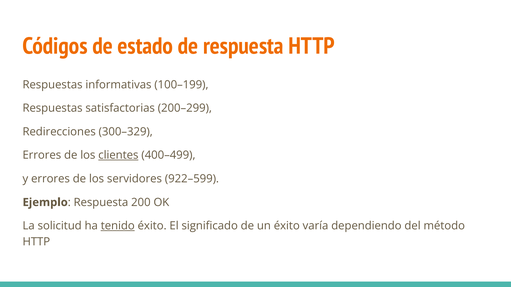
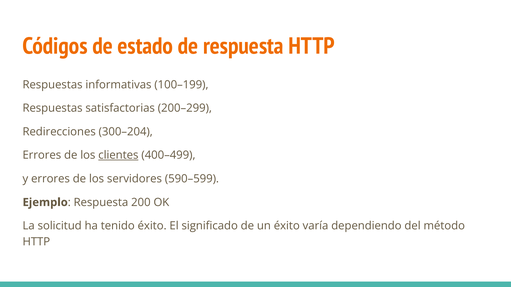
300–329: 300–329 -> 300–204
922–599: 922–599 -> 590–599
tenido underline: present -> none
